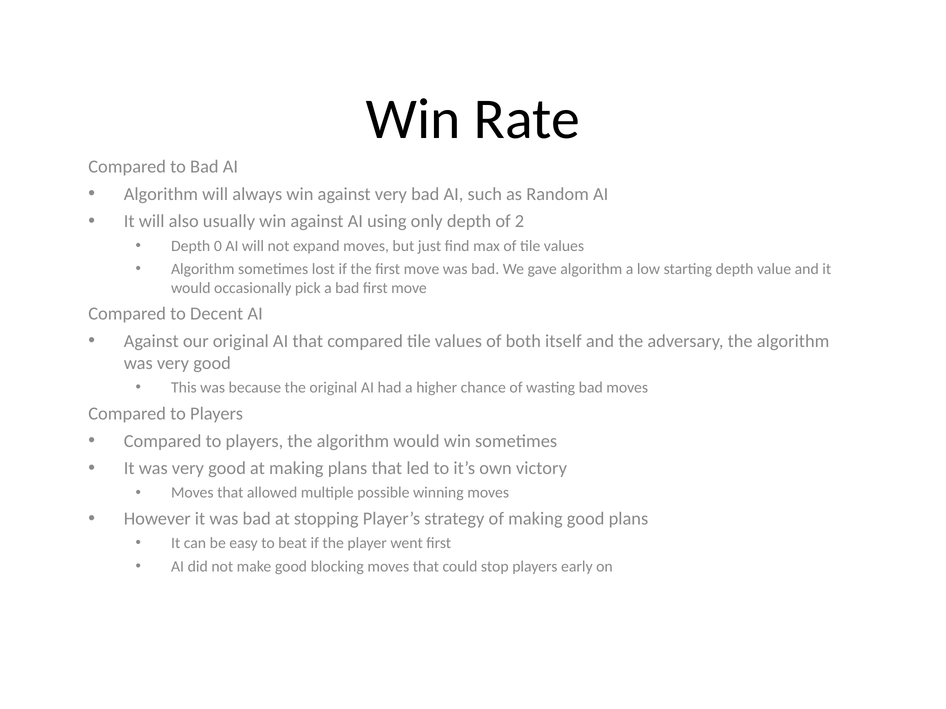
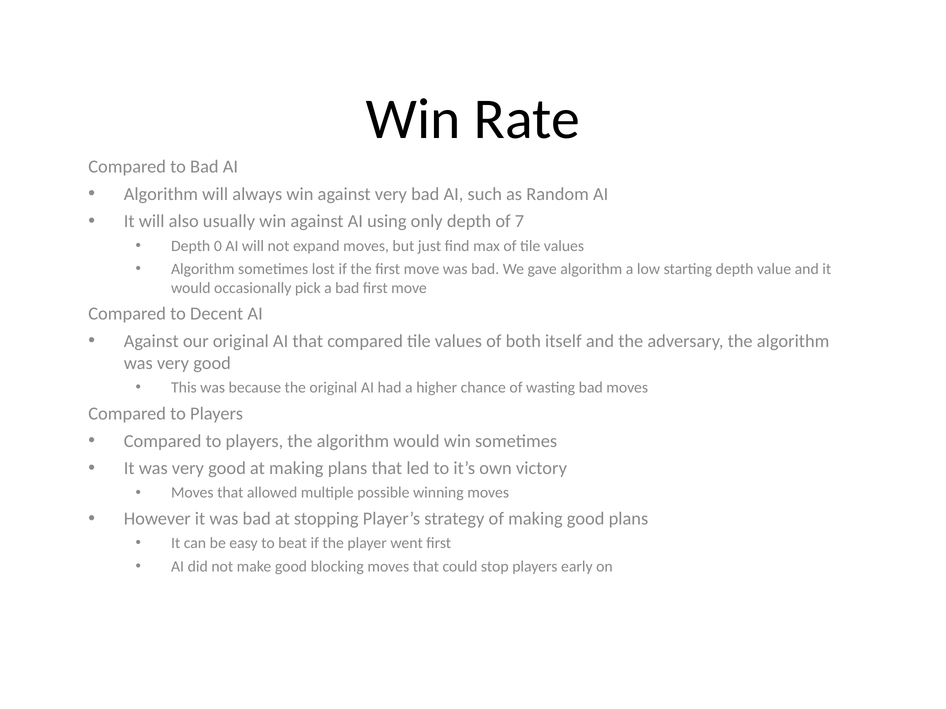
2: 2 -> 7
